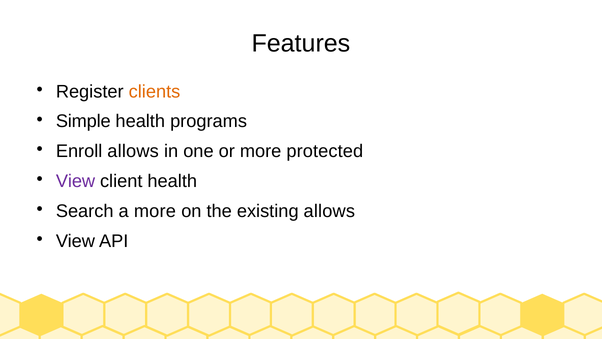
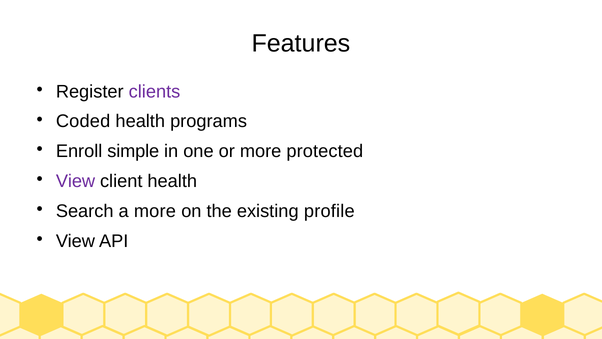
clients colour: orange -> purple
Simple: Simple -> Coded
Enroll allows: allows -> simple
existing allows: allows -> profile
